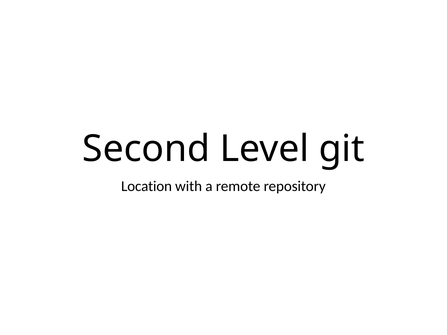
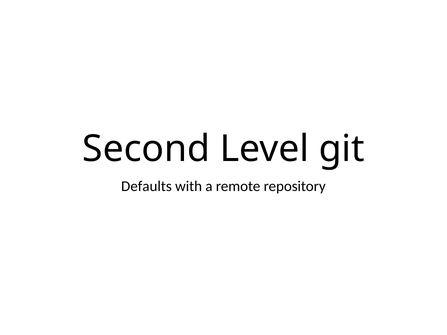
Location: Location -> Defaults
